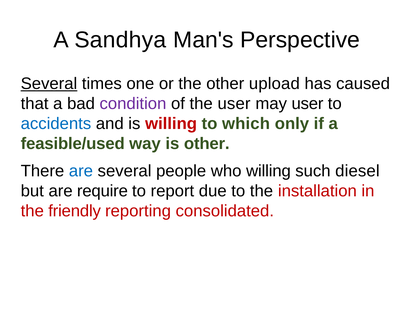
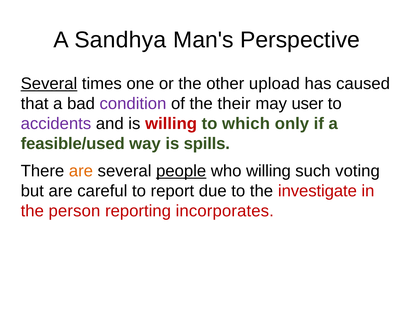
the user: user -> their
accidents colour: blue -> purple
is other: other -> spills
are at (81, 171) colour: blue -> orange
people underline: none -> present
diesel: diesel -> voting
require: require -> careful
installation: installation -> investigate
friendly: friendly -> person
consolidated: consolidated -> incorporates
